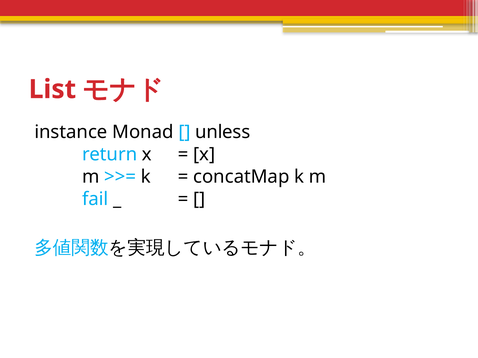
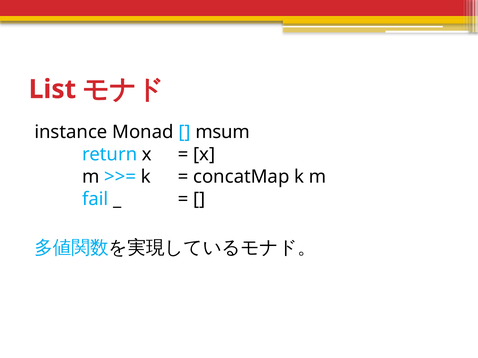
unless: unless -> msum
